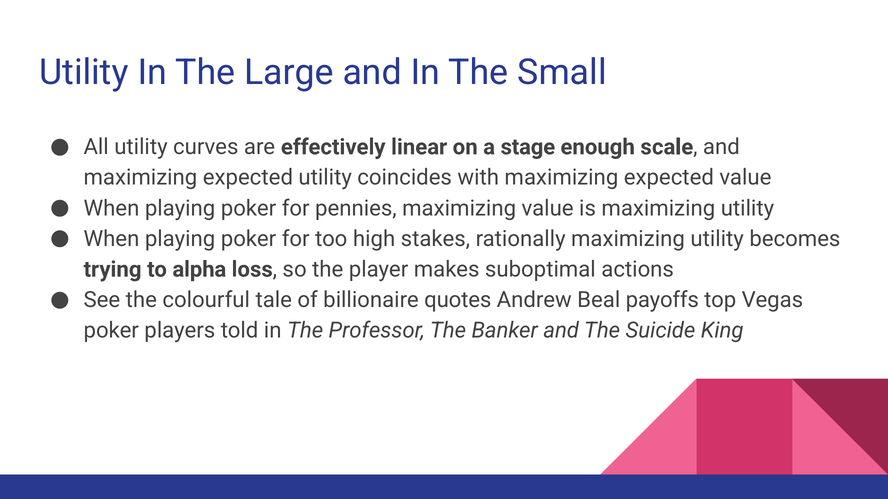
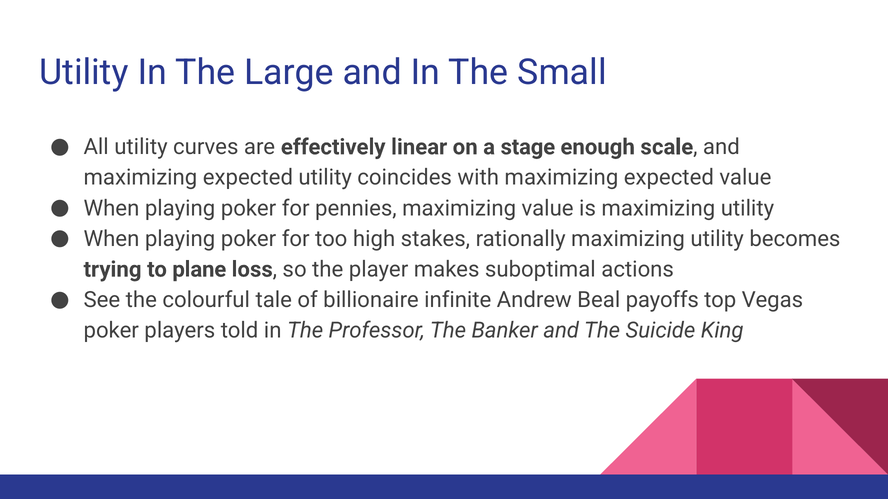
alpha: alpha -> plane
quotes: quotes -> infinite
